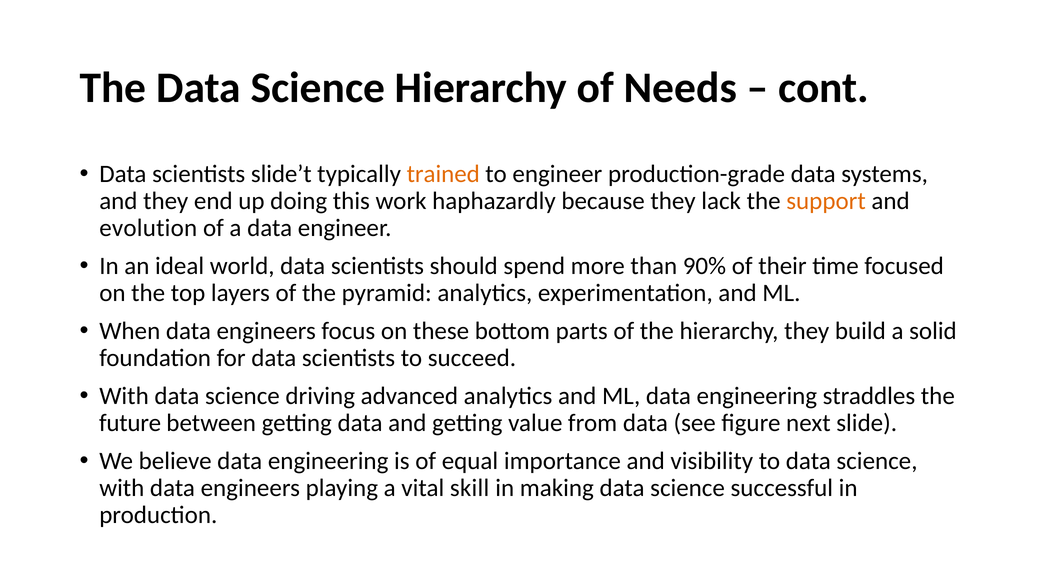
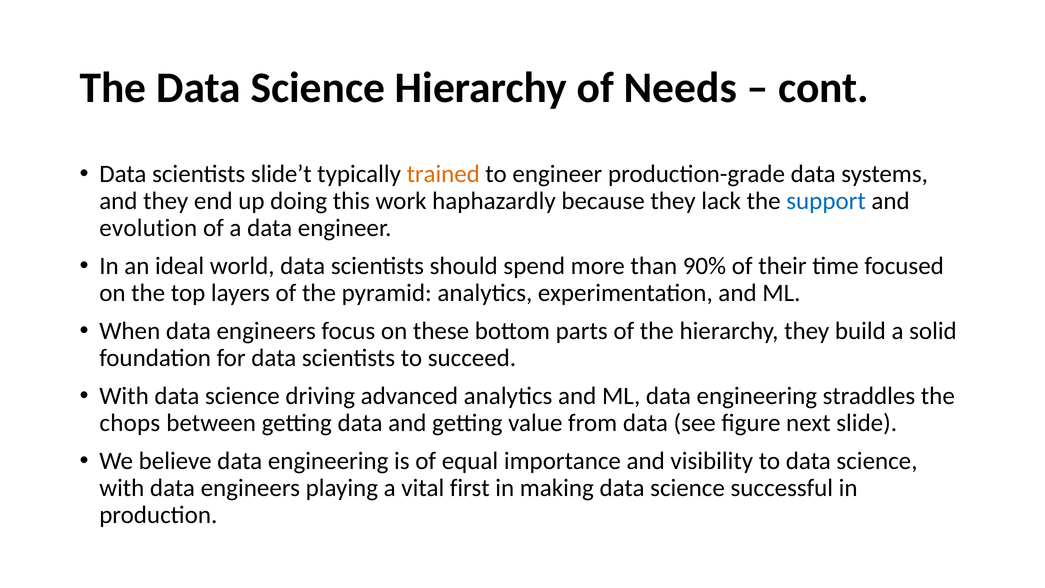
support colour: orange -> blue
future: future -> chops
skill: skill -> first
